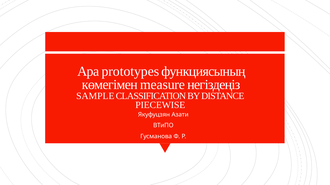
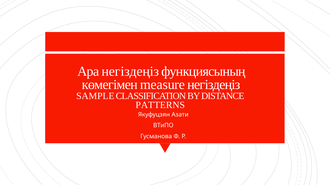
Ара prototypes: prototypes -> негіздеңіз
PIECEWISE: PIECEWISE -> PATTERNS
